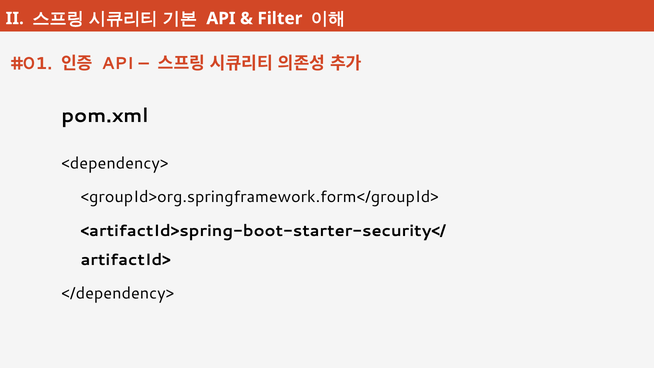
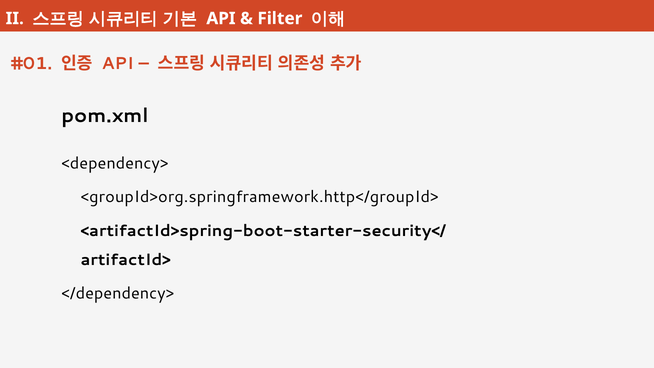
<groupId>org.springframework.form</groupId>: <groupId>org.springframework.form</groupId> -> <groupId>org.springframework.http</groupId>
